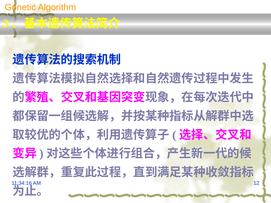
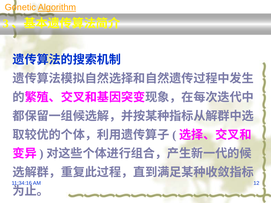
Algorithm underline: none -> present
